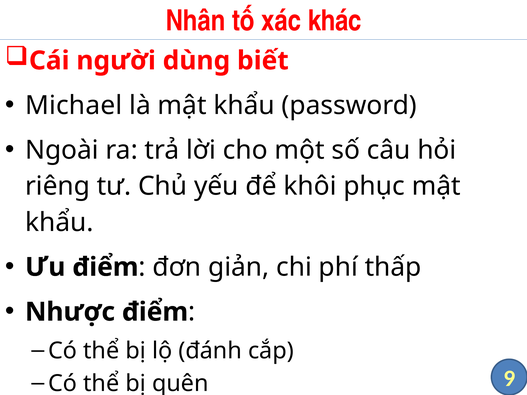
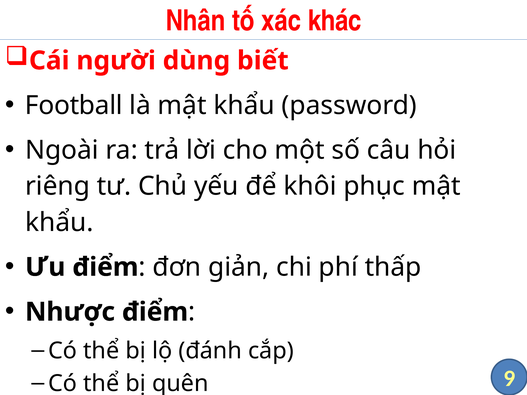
Michael: Michael -> Football
